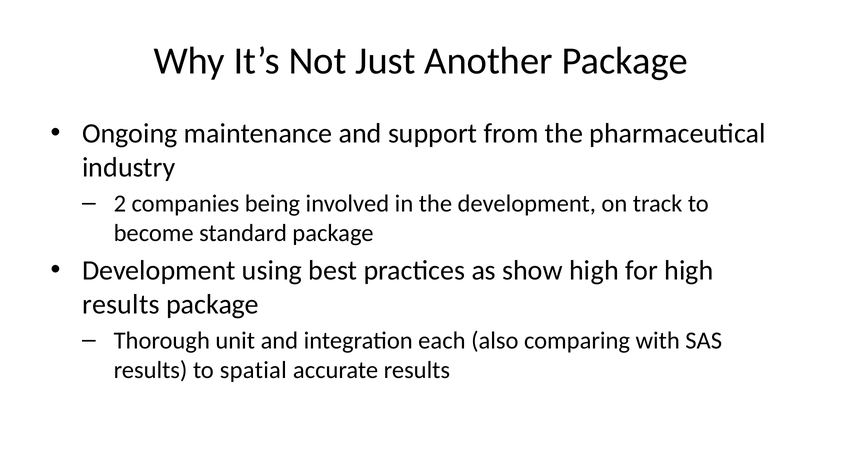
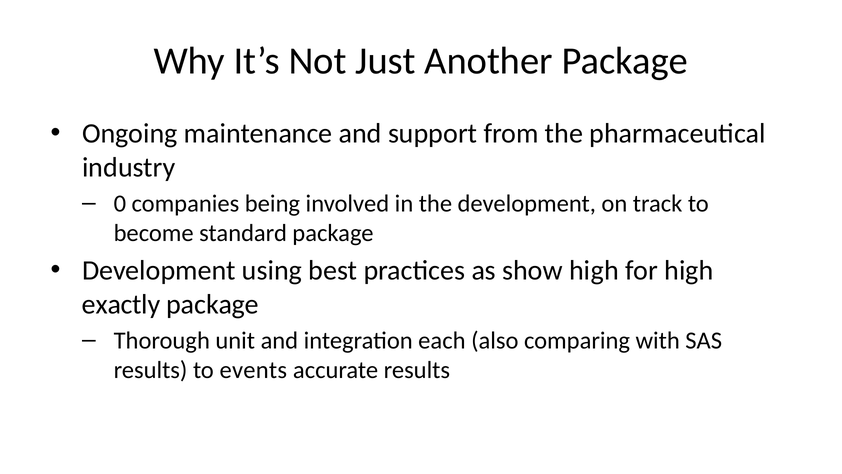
2: 2 -> 0
results at (121, 304): results -> exactly
spatial: spatial -> events
